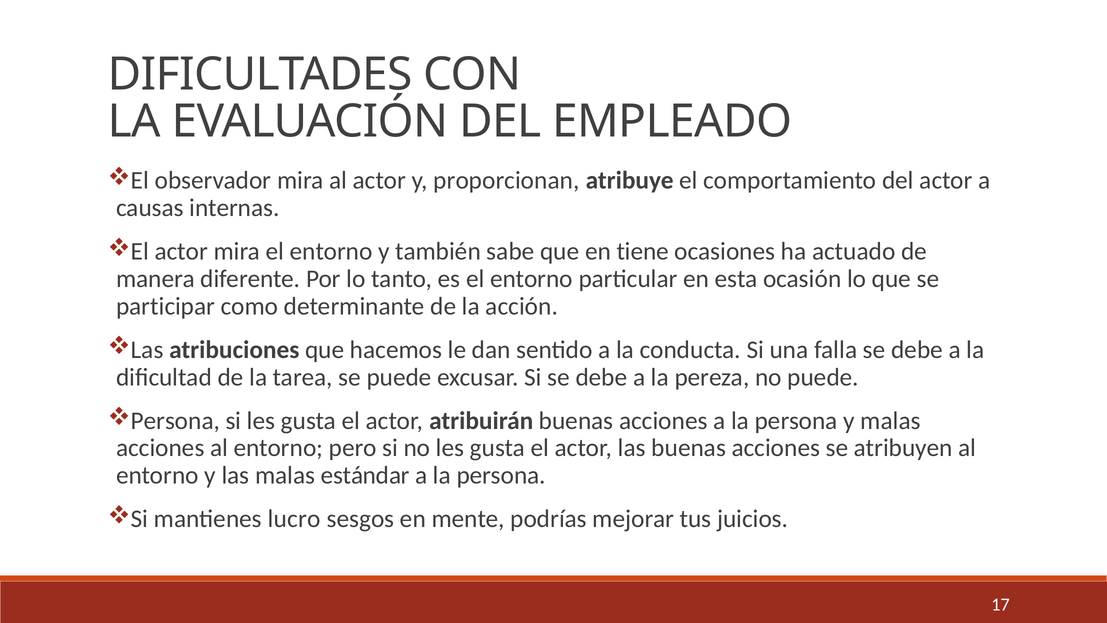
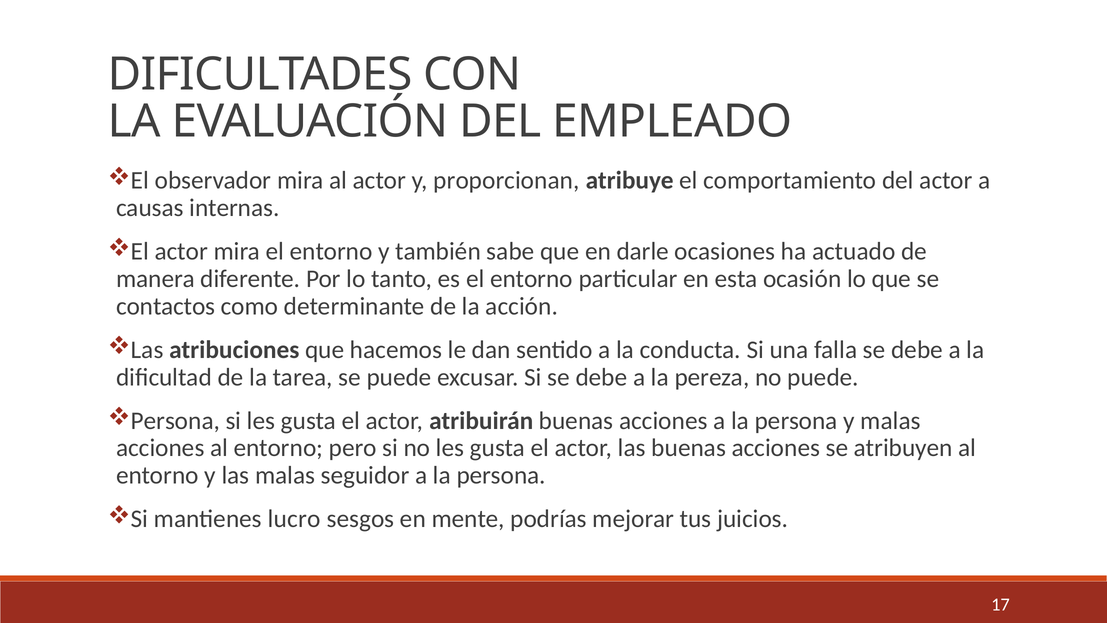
tiene: tiene -> darle
participar: participar -> contactos
estándar: estándar -> seguidor
